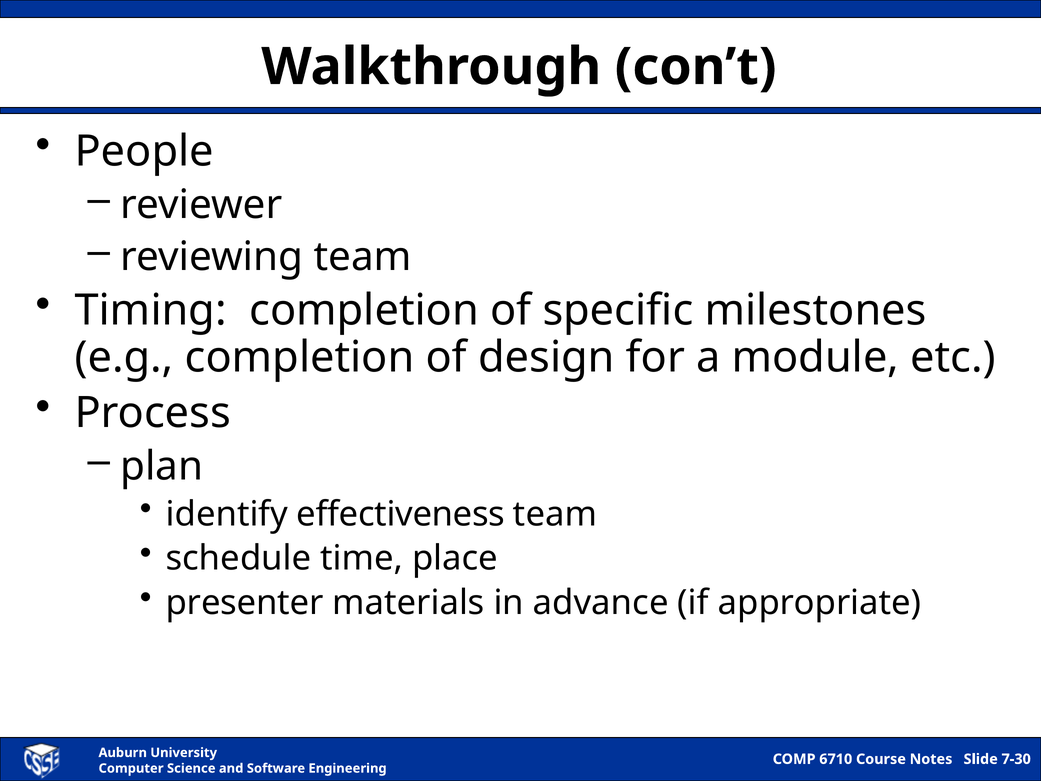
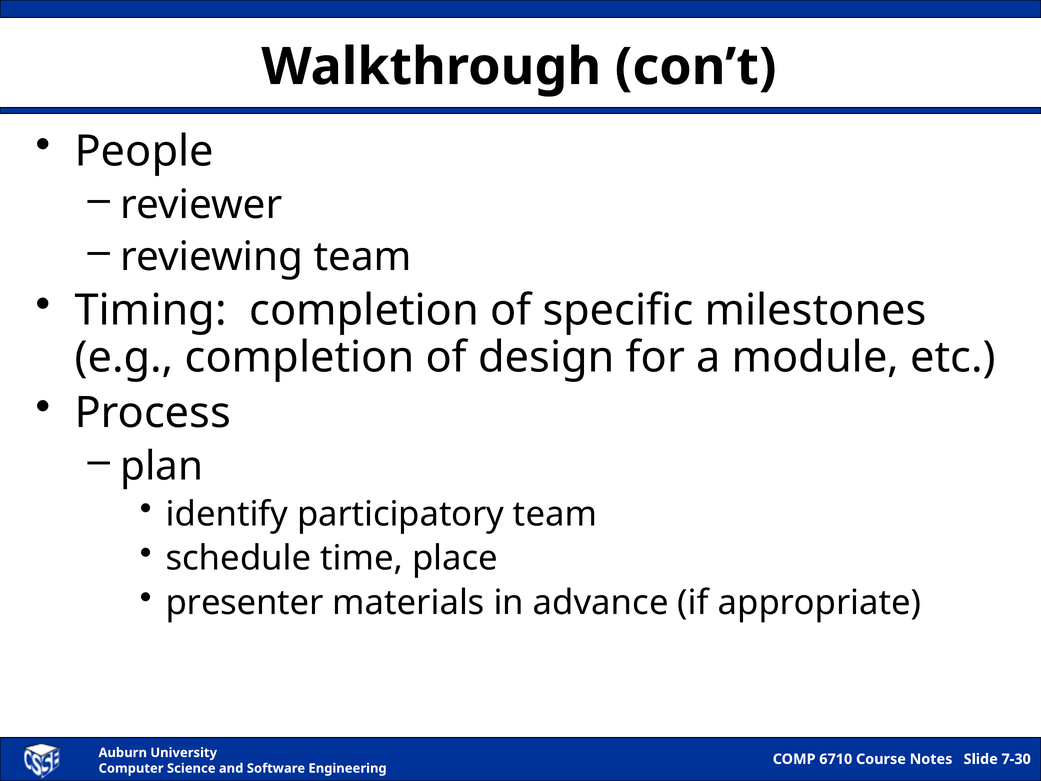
effectiveness: effectiveness -> participatory
